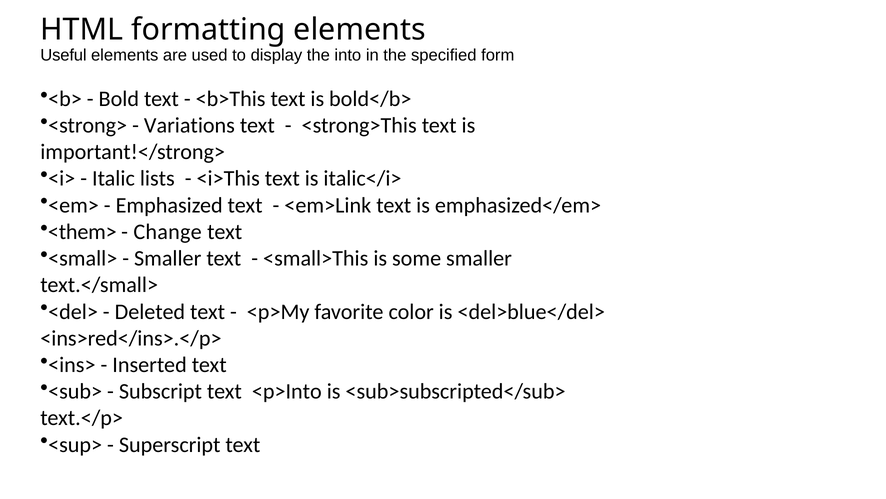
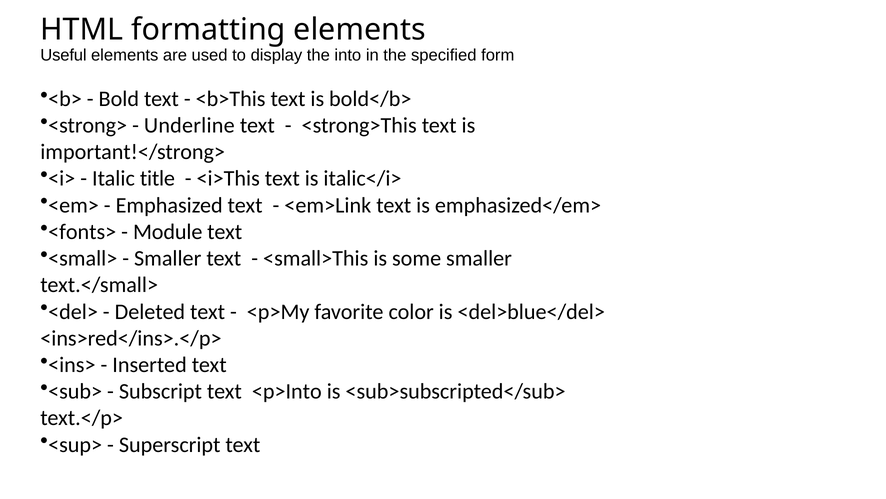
Variations: Variations -> Underline
lists: lists -> title
<them>: <them> -> <fonts>
Change: Change -> Module
